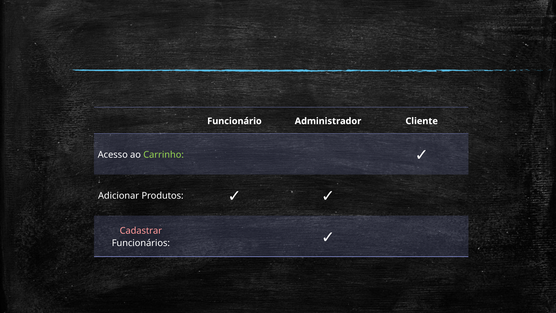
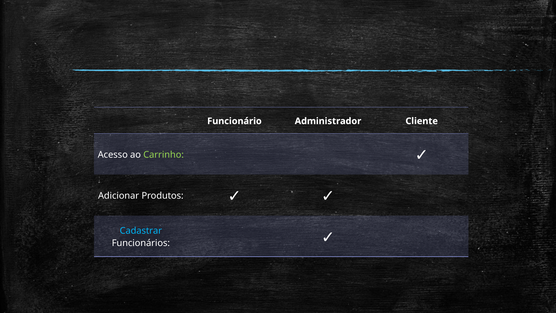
Cadastrar colour: pink -> light blue
